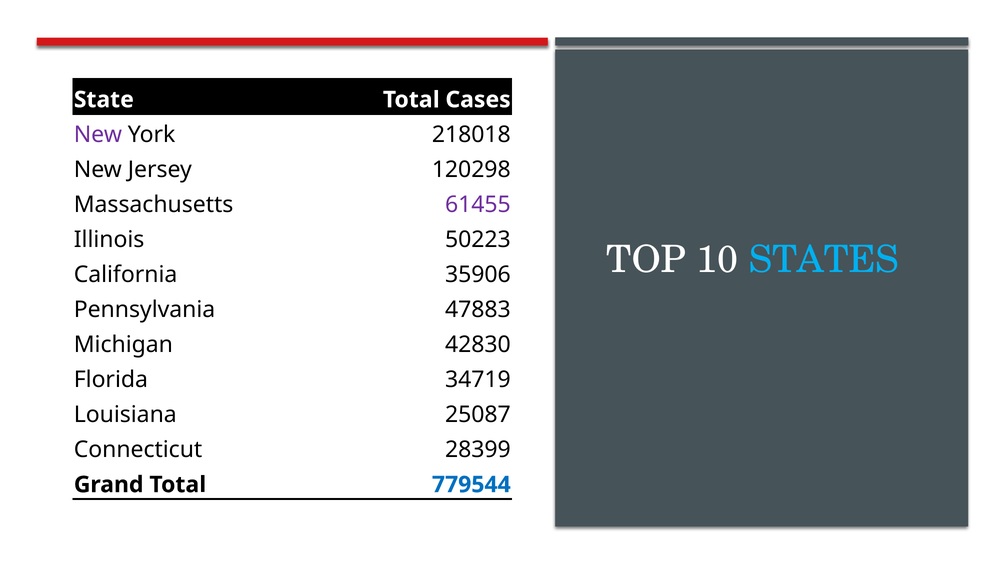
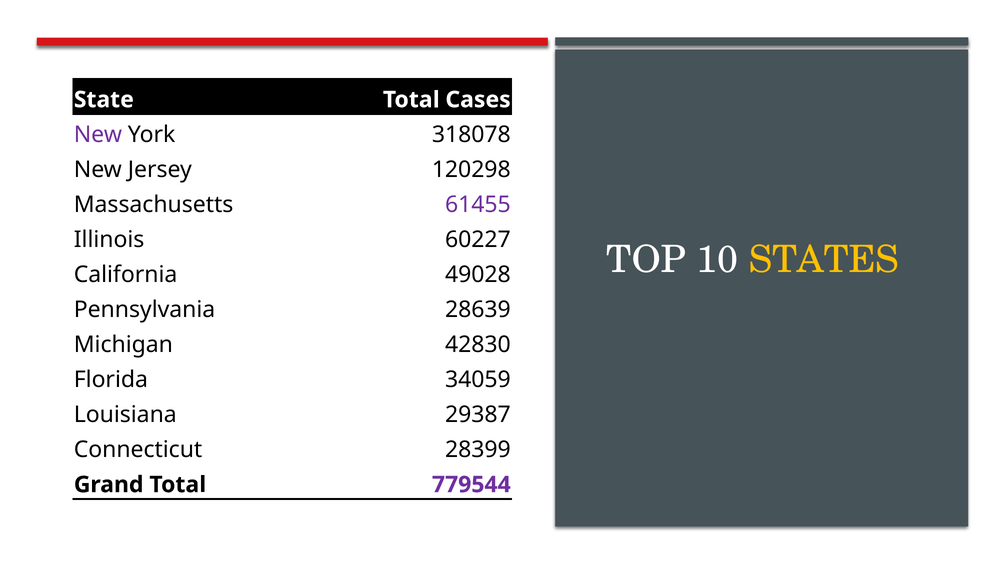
218018: 218018 -> 318078
50223: 50223 -> 60227
STATES colour: light blue -> yellow
35906: 35906 -> 49028
47883: 47883 -> 28639
34719: 34719 -> 34059
25087: 25087 -> 29387
779544 colour: blue -> purple
